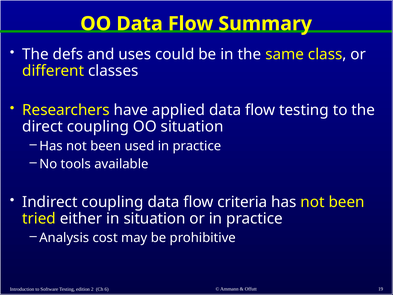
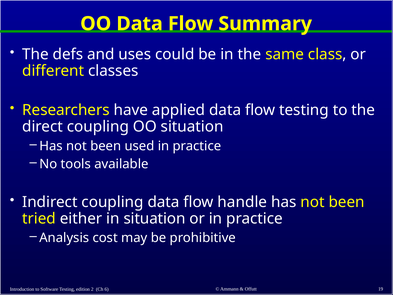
criteria: criteria -> handle
